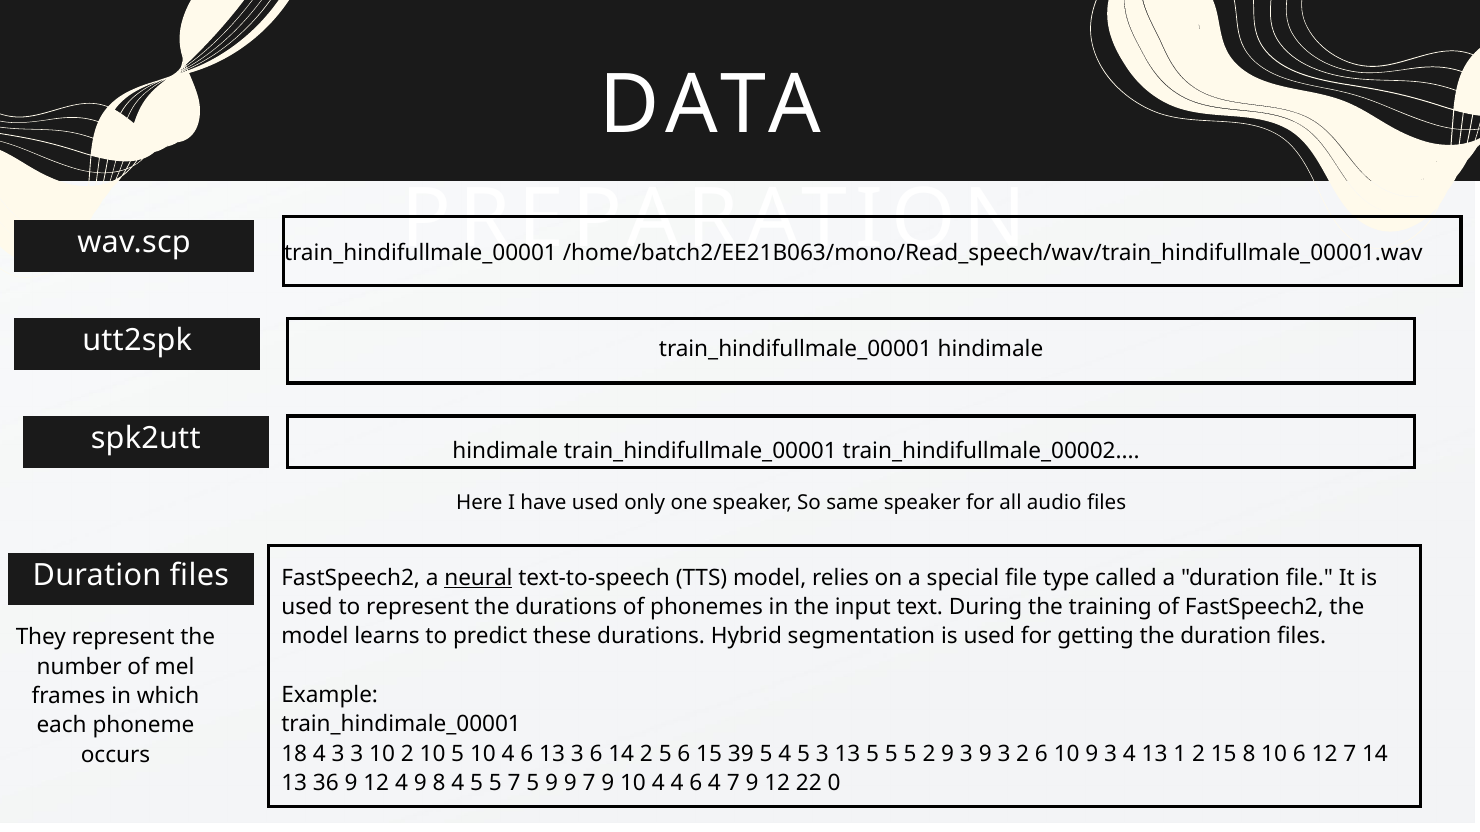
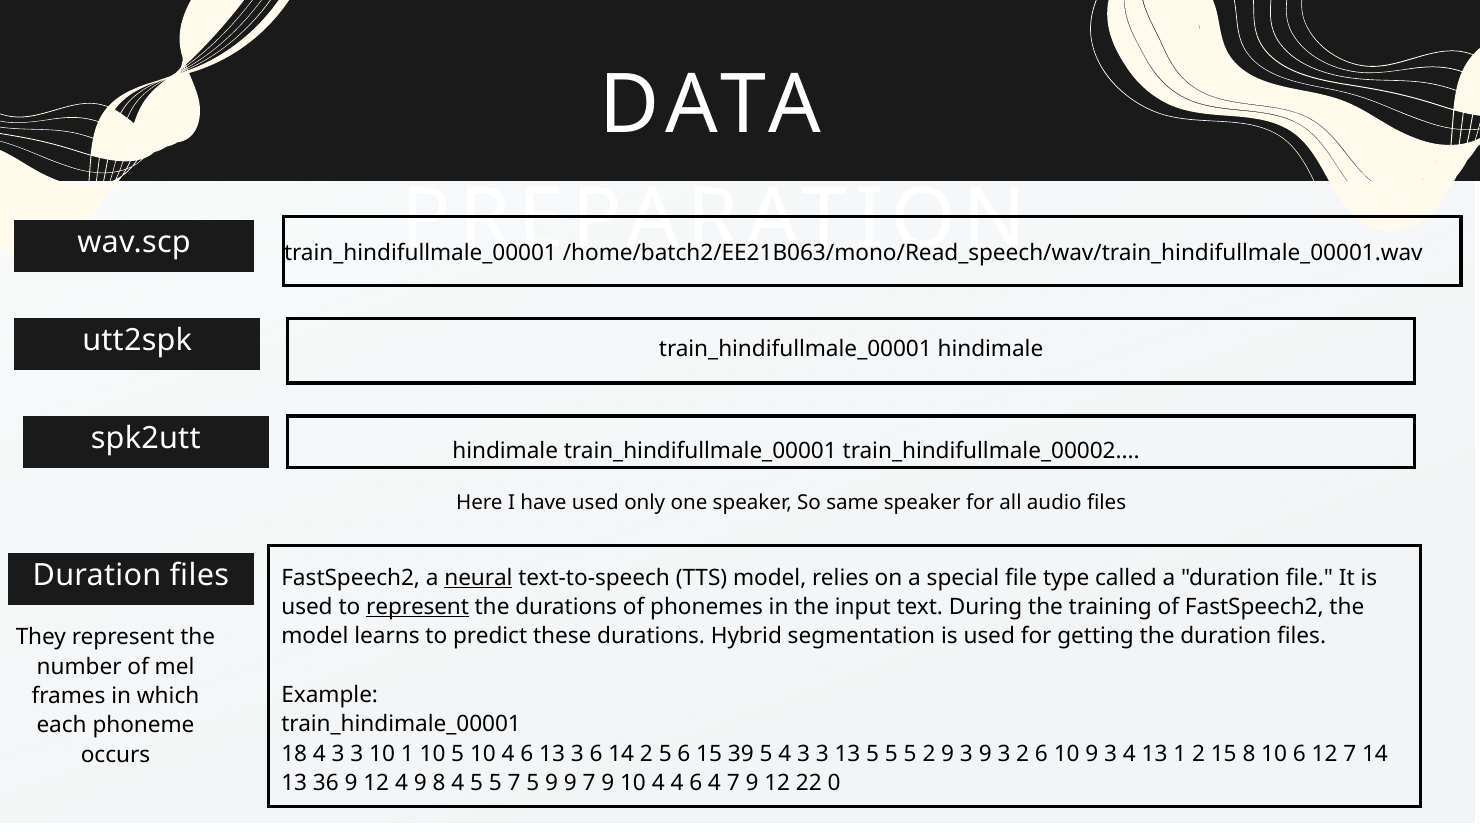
represent at (418, 607) underline: none -> present
10 2: 2 -> 1
5 4 5: 5 -> 3
